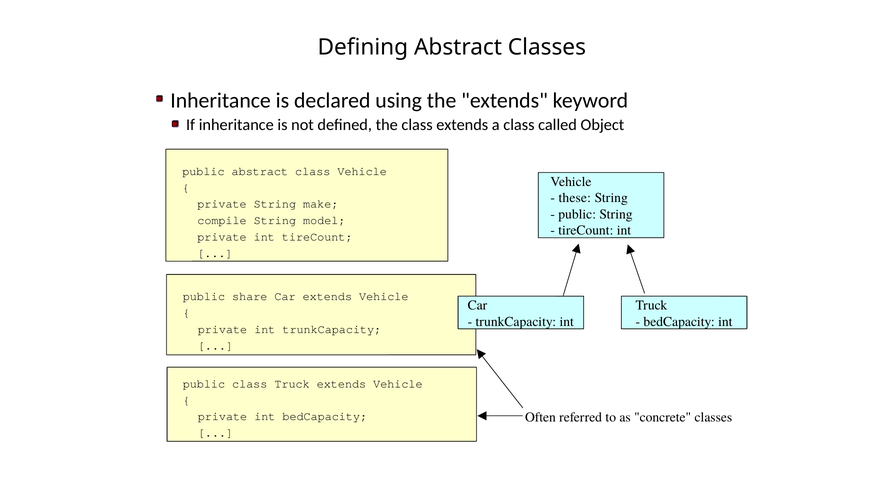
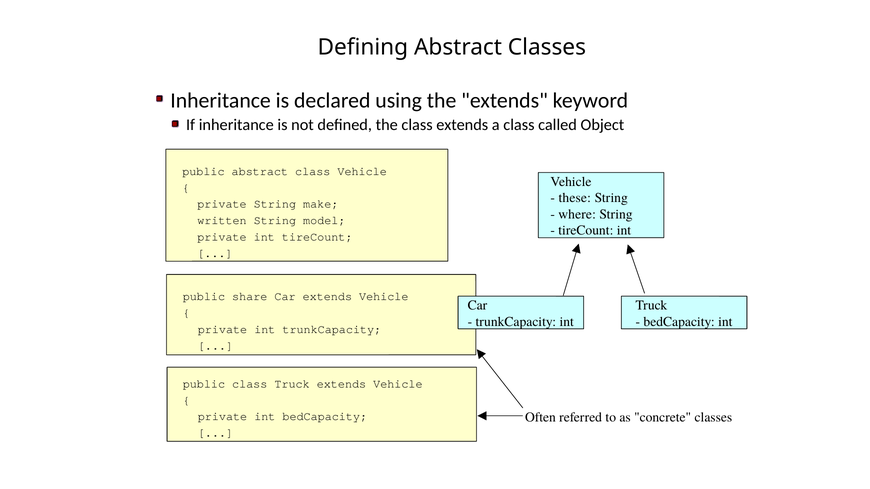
public at (577, 214): public -> where
compile: compile -> written
